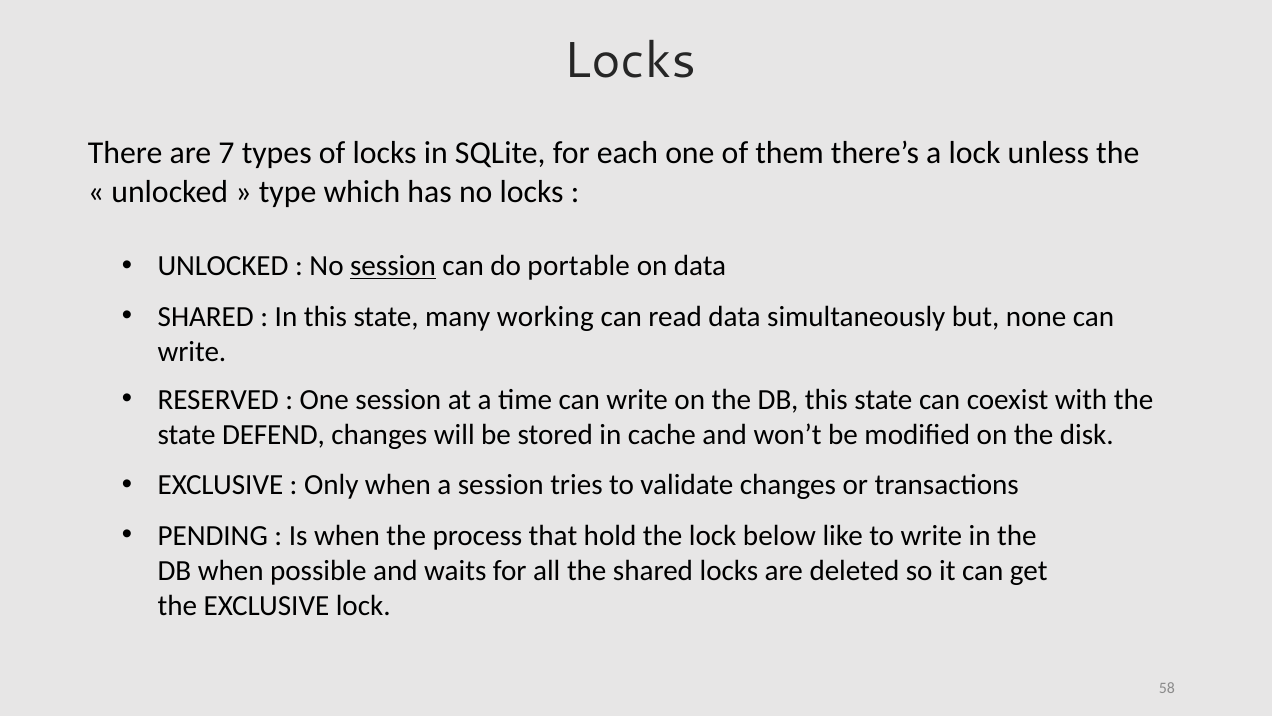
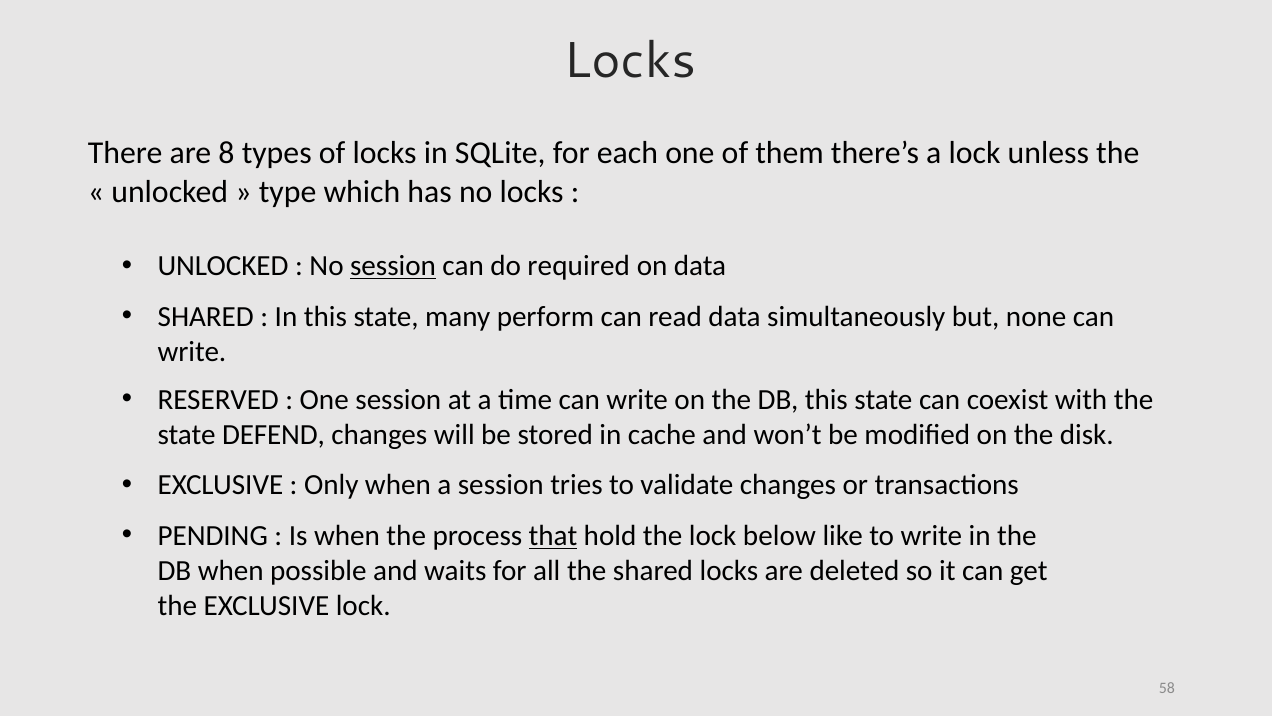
7: 7 -> 8
portable: portable -> required
working: working -> perform
that underline: none -> present
